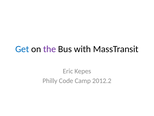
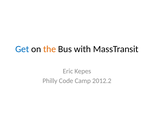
the colour: purple -> orange
